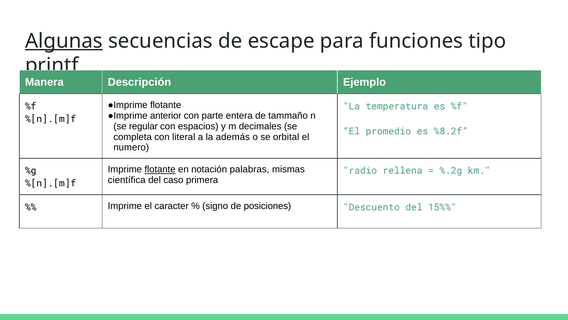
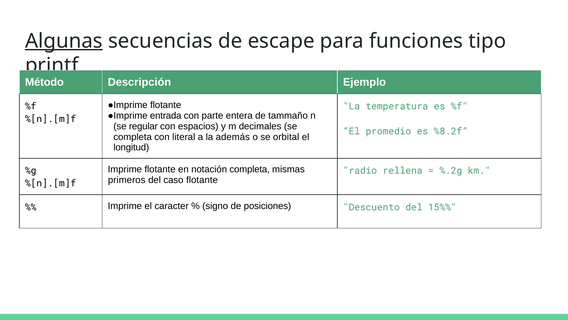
Manera: Manera -> Método
anterior: anterior -> entrada
numero: numero -> longitud
flotante at (160, 169) underline: present -> none
notación palabras: palabras -> completa
científica: científica -> primeros
caso primera: primera -> flotante
